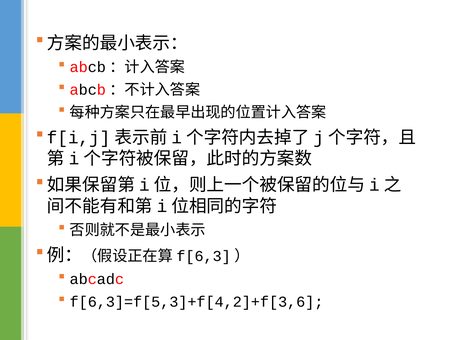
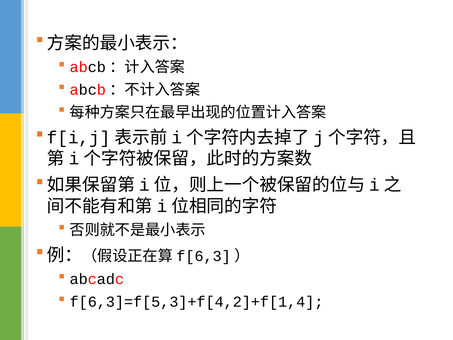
f[6,3]=f[5,3]+f[4,2]+f[3,6: f[6,3]=f[5,3]+f[4,2]+f[3,6 -> f[6,3]=f[5,3]+f[4,2]+f[1,4
